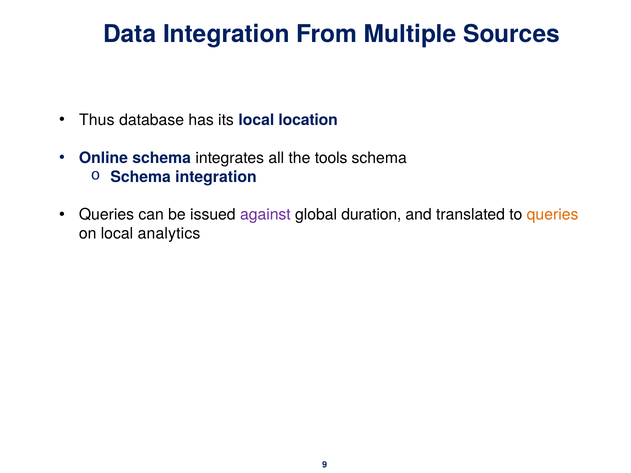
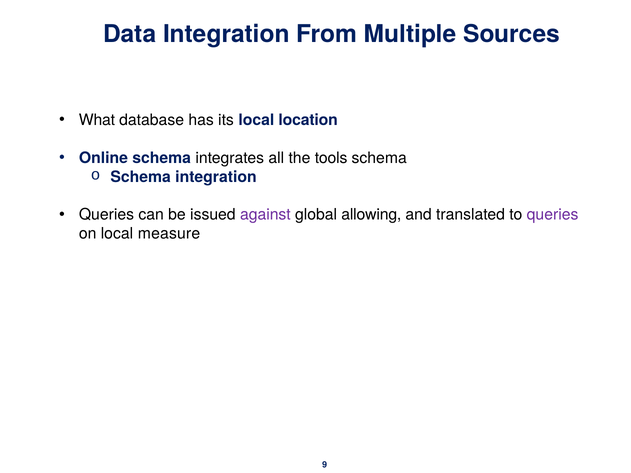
Thus: Thus -> What
duration: duration -> allowing
queries at (553, 215) colour: orange -> purple
analytics: analytics -> measure
